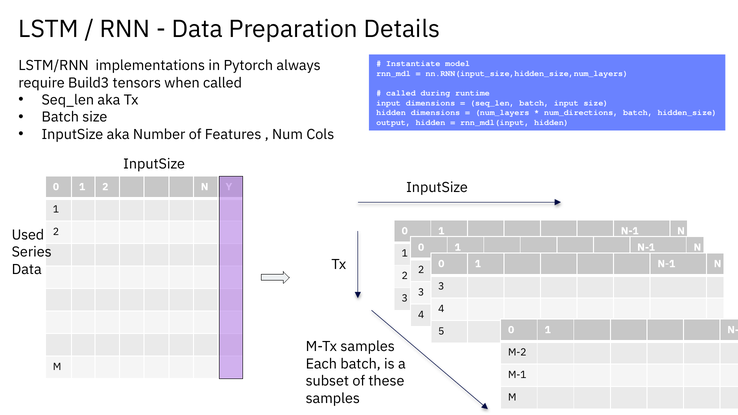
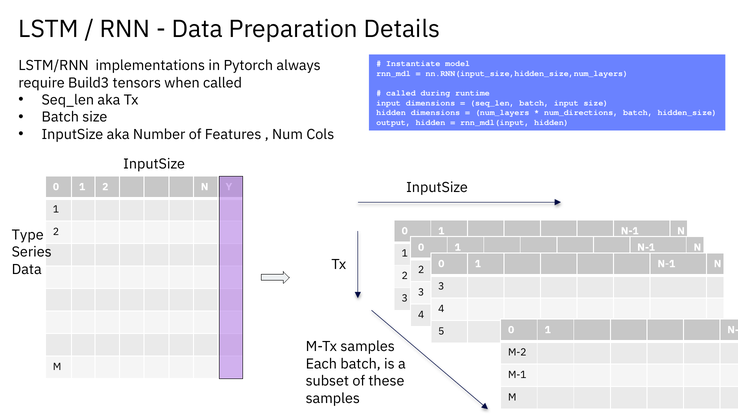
Used: Used -> Type
